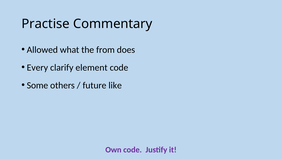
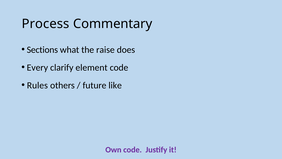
Practise: Practise -> Process
Allowed: Allowed -> Sections
from: from -> raise
Some: Some -> Rules
